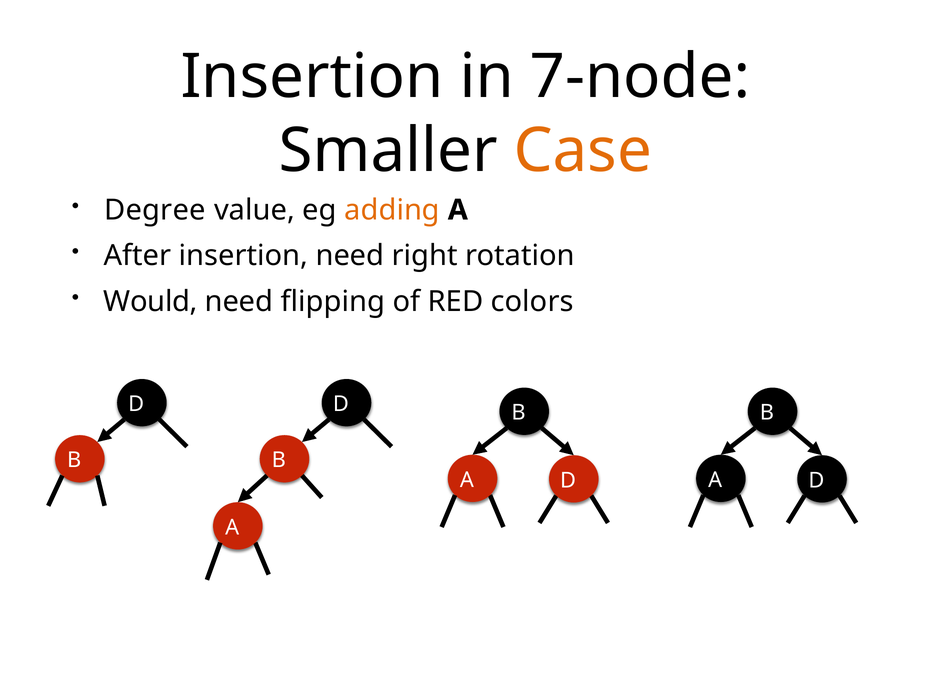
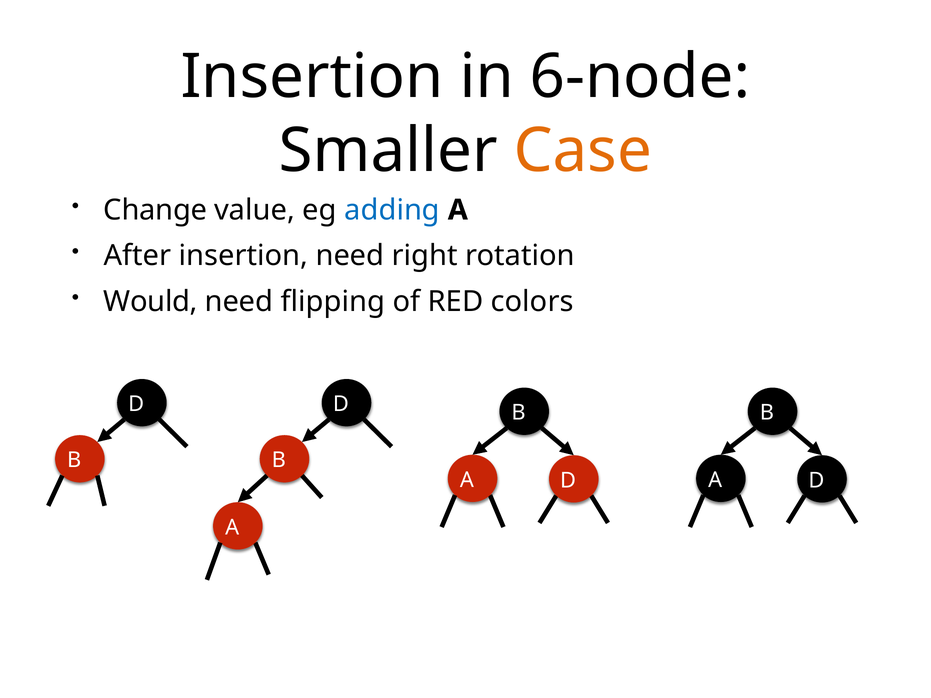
7-node: 7-node -> 6-node
Degree: Degree -> Change
adding colour: orange -> blue
